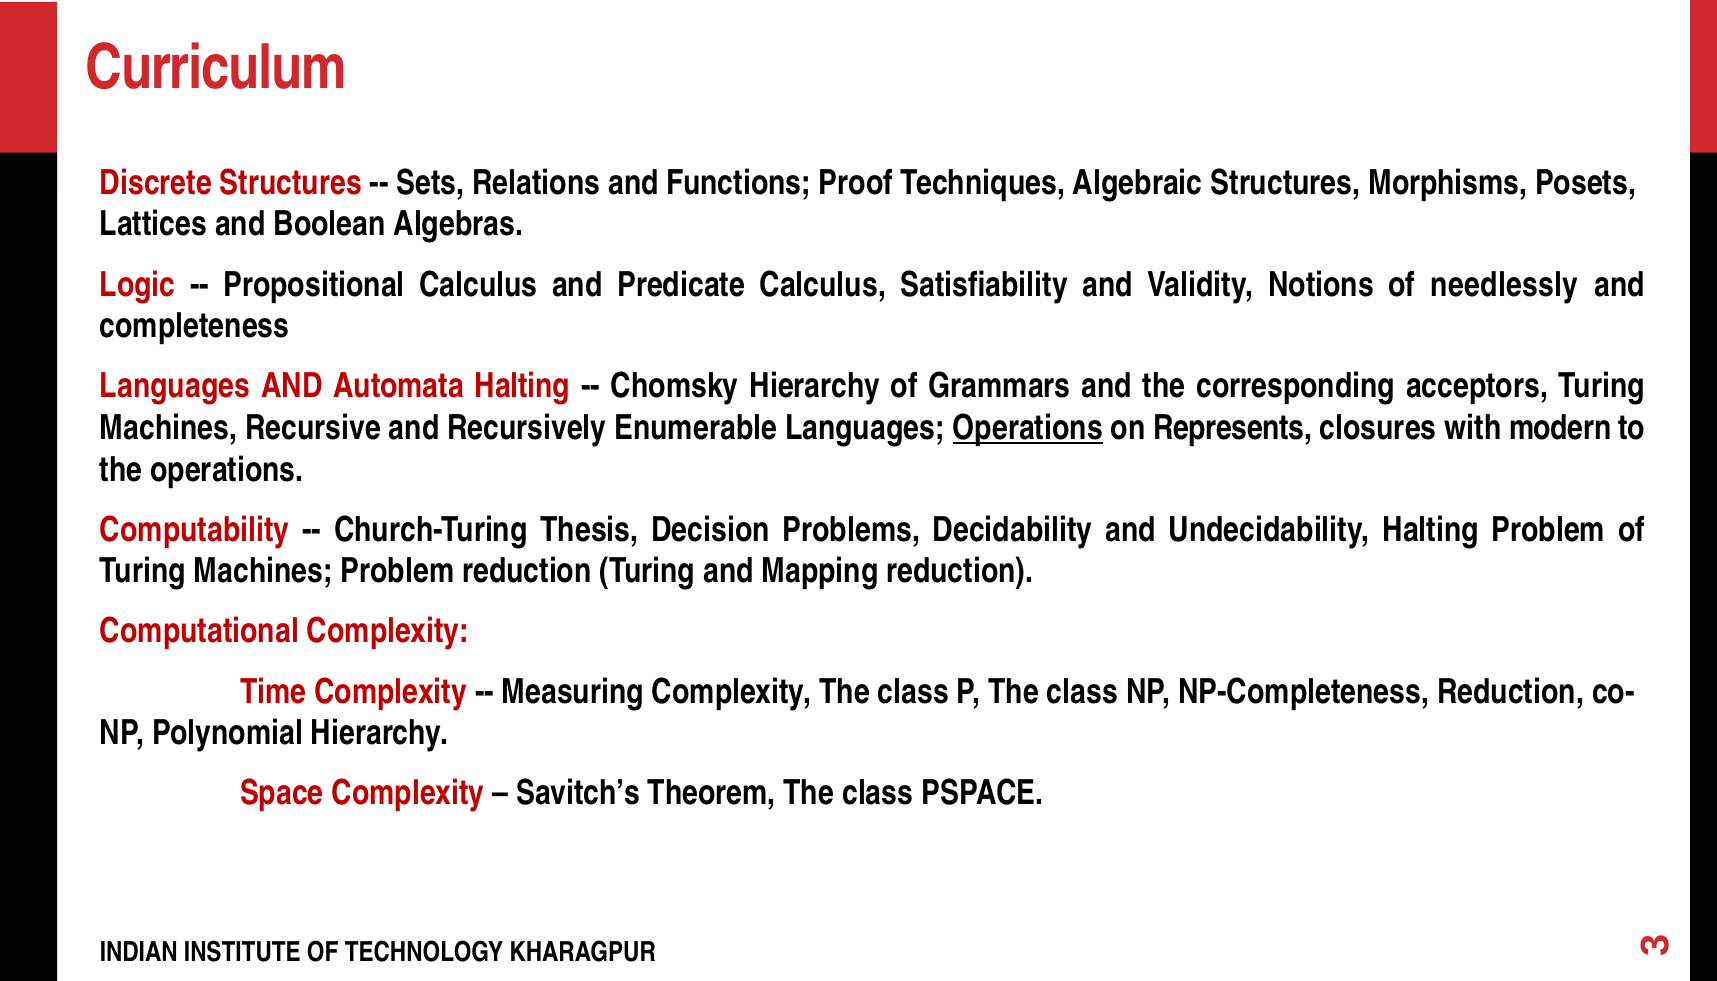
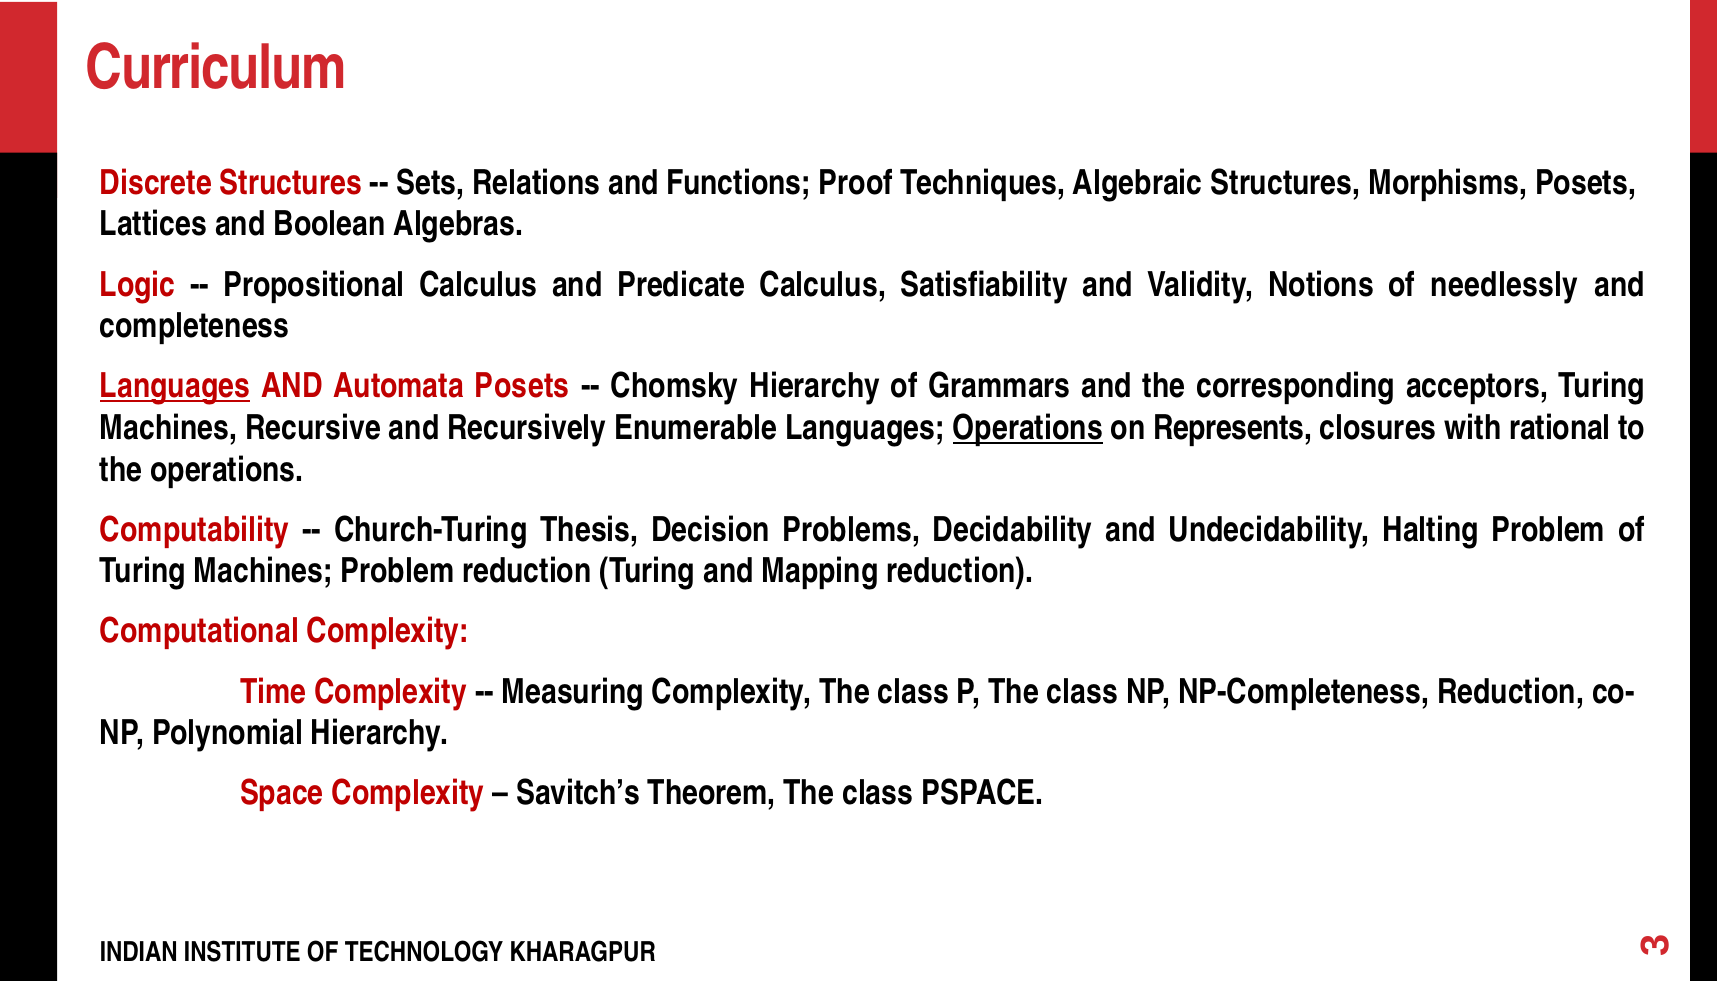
Languages at (175, 386) underline: none -> present
Automata Halting: Halting -> Posets
modern: modern -> rational
